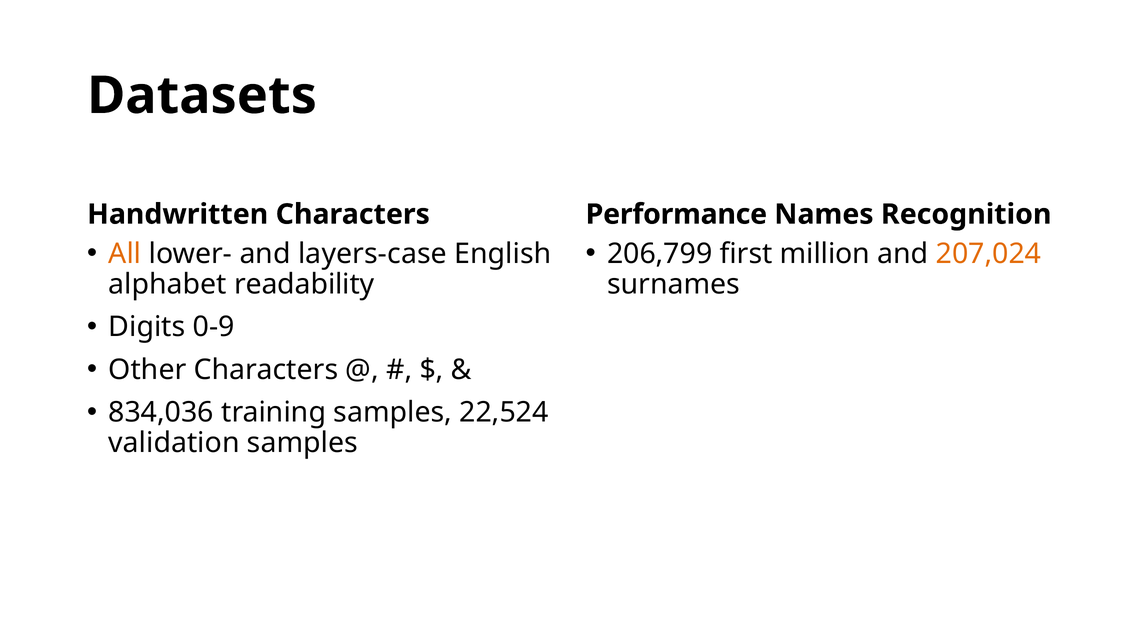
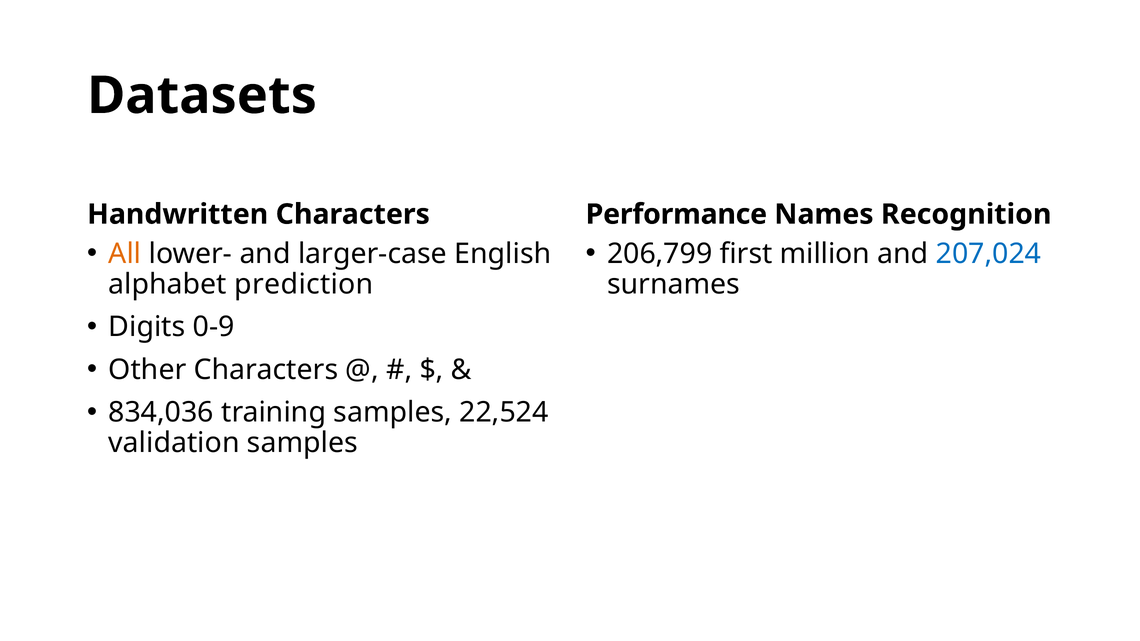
layers-case: layers-case -> larger-case
207,024 colour: orange -> blue
readability: readability -> prediction
